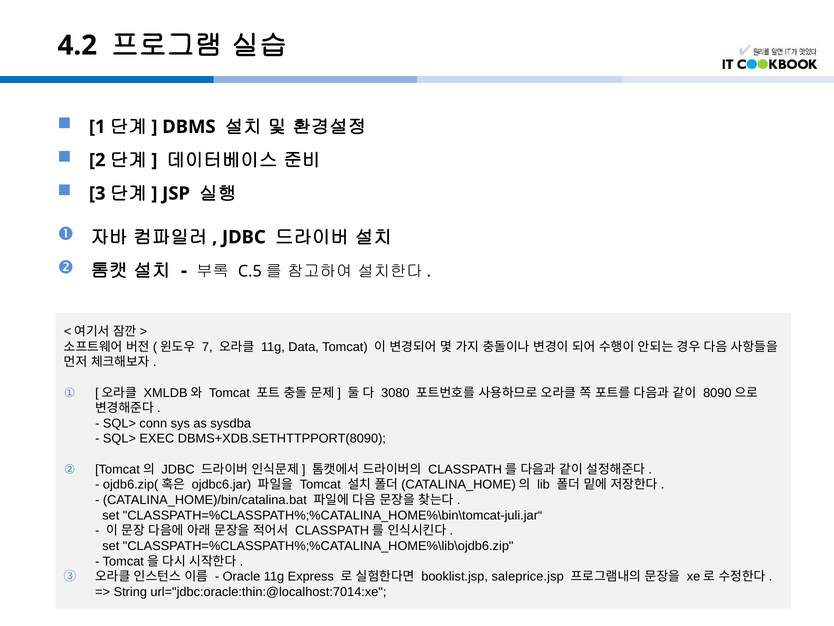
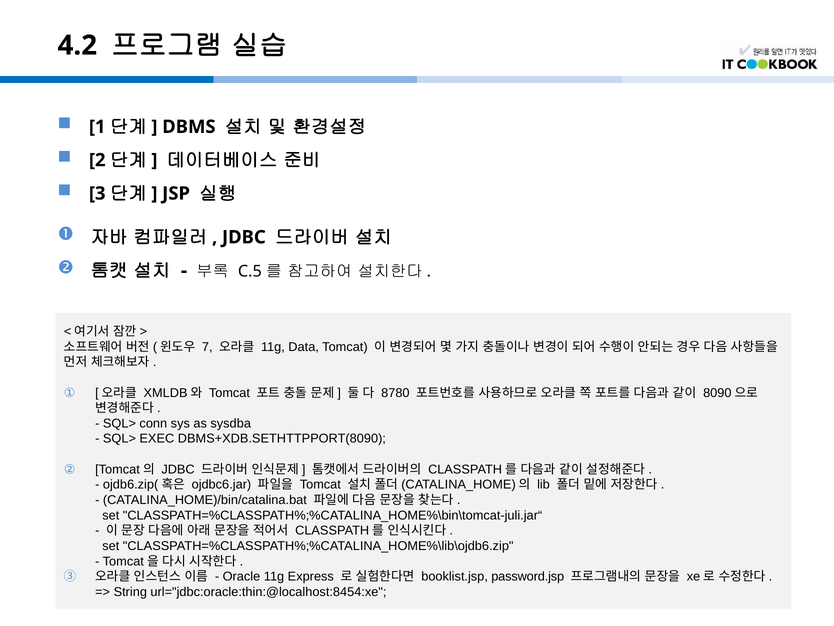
3080: 3080 -> 8780
saleprice.jsp: saleprice.jsp -> password.jsp
url="jdbc:oracle:thin:@localhost:7014:xe: url="jdbc:oracle:thin:@localhost:7014:xe -> url="jdbc:oracle:thin:@localhost:8454:xe
